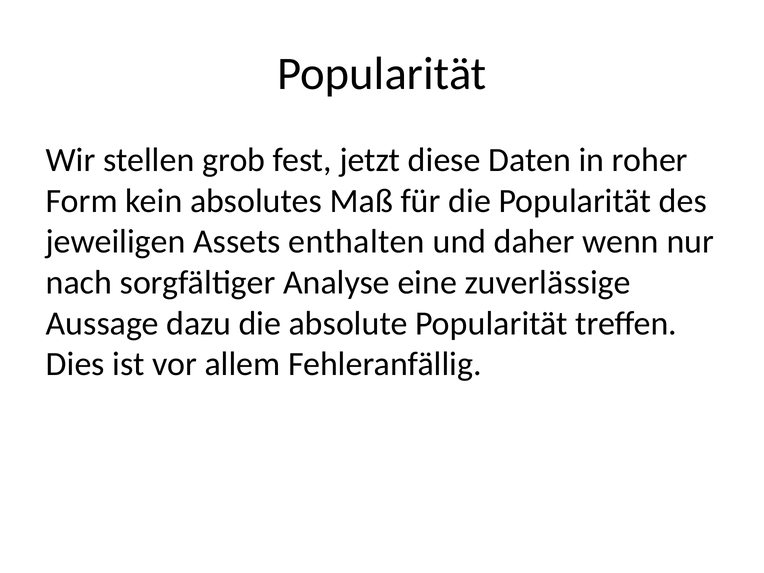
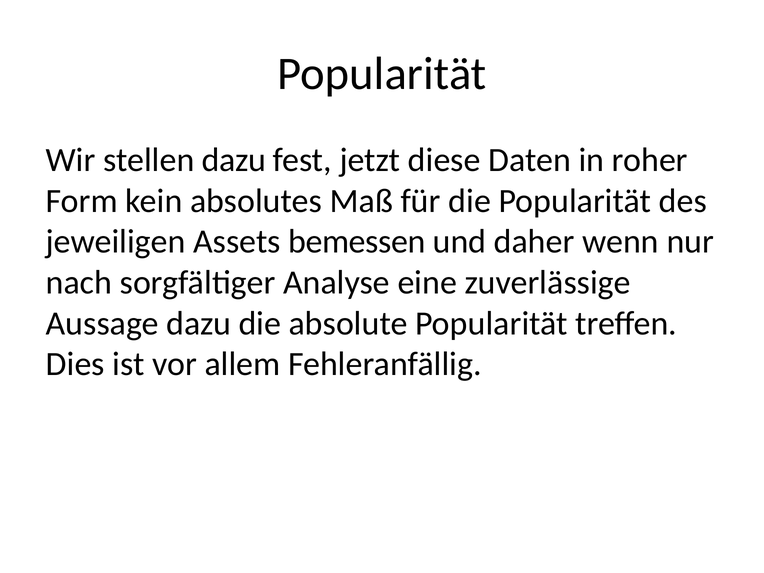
stellen grob: grob -> dazu
enthalten: enthalten -> bemessen
